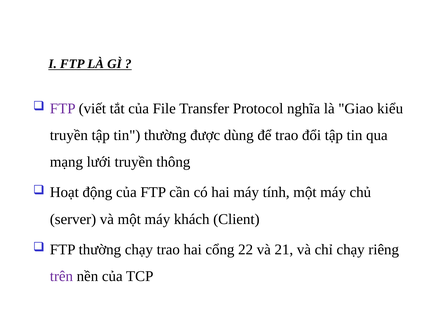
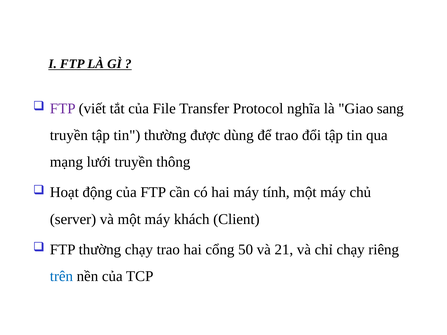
kiểu: kiểu -> sang
22: 22 -> 50
trên colour: purple -> blue
